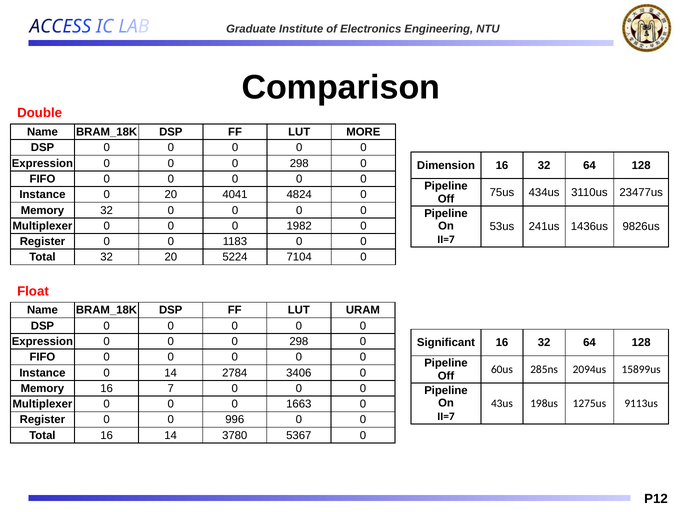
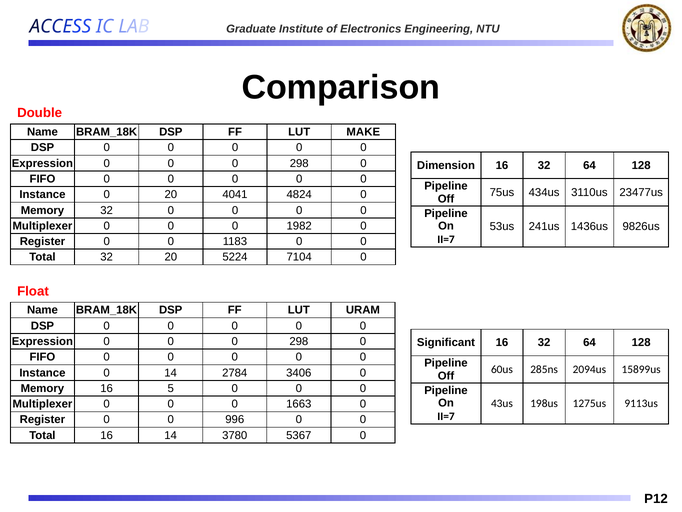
MORE: MORE -> MAKE
7: 7 -> 5
